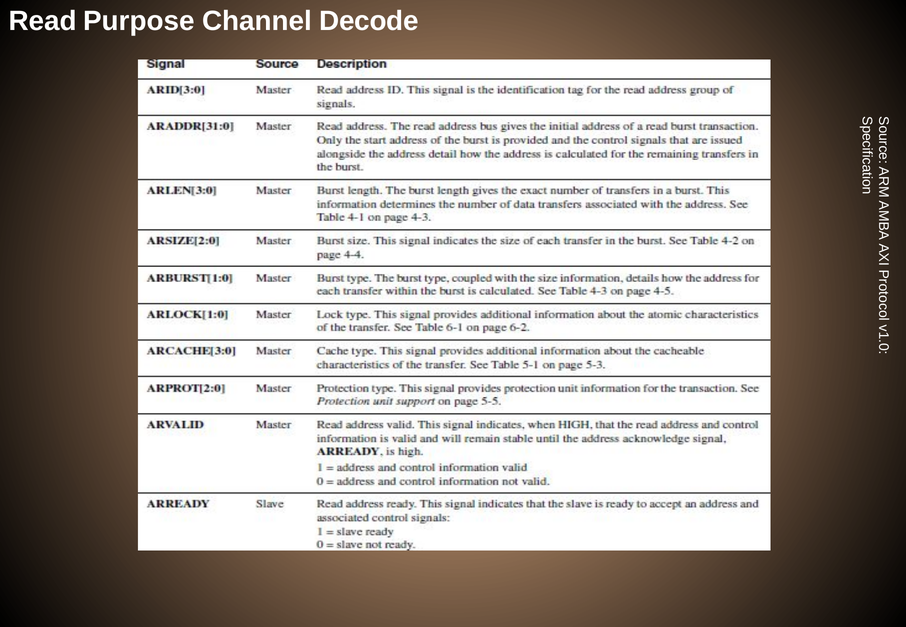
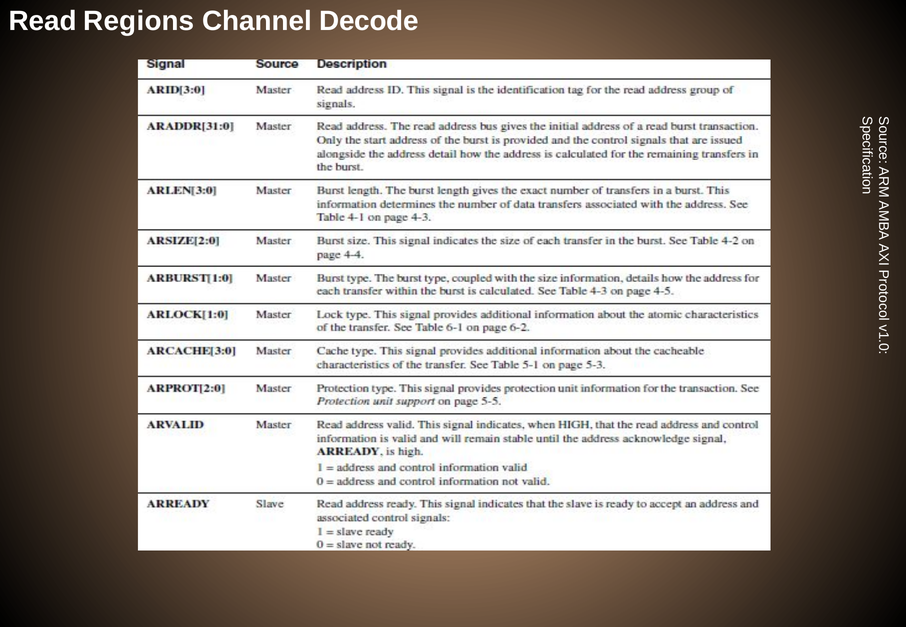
Purpose: Purpose -> Regions
